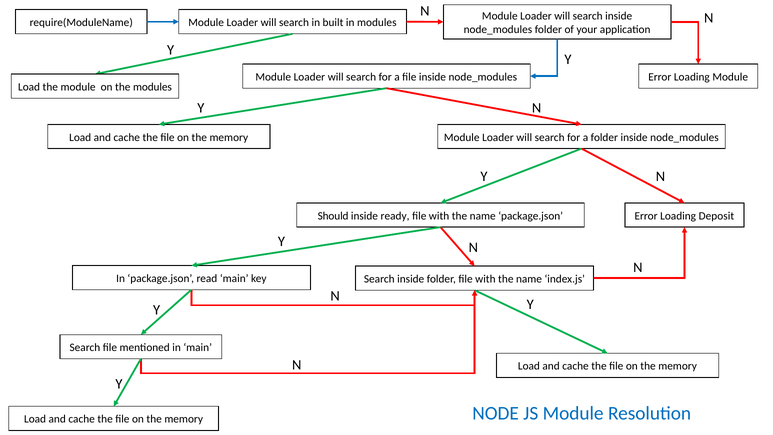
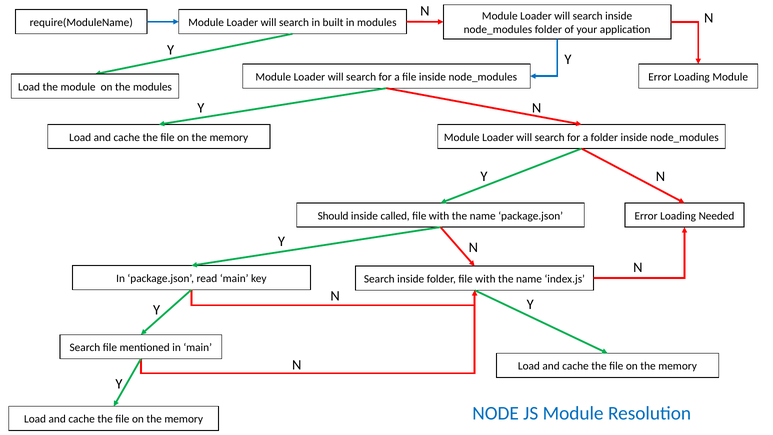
ready: ready -> called
Deposit: Deposit -> Needed
